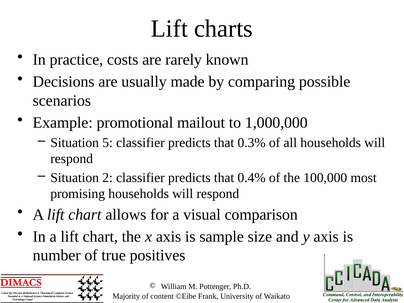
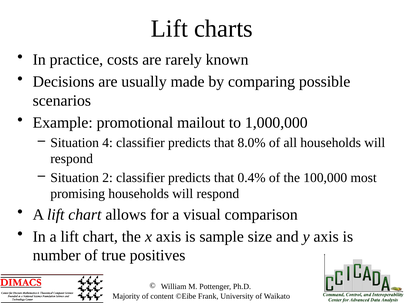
5: 5 -> 4
0.3%: 0.3% -> 8.0%
